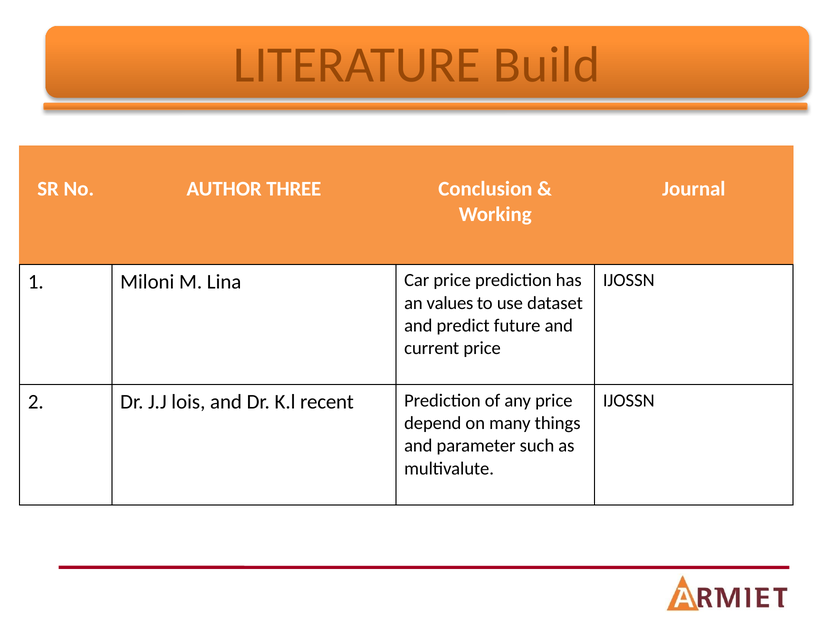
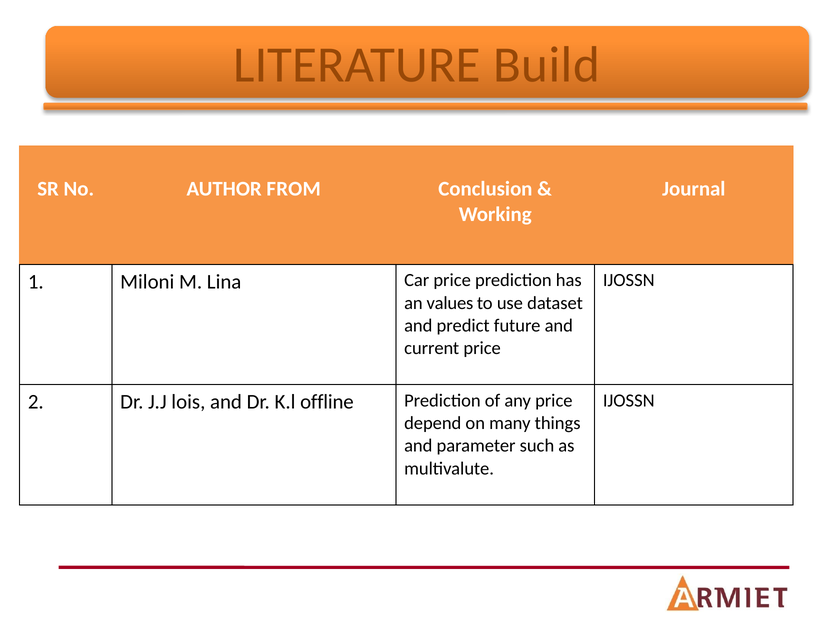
THREE: THREE -> FROM
recent: recent -> offline
